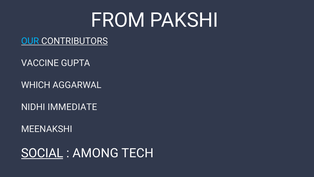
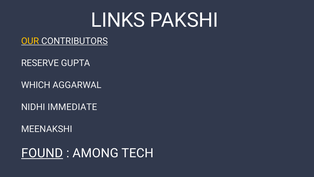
FROM: FROM -> LINKS
OUR colour: light blue -> yellow
VACCINE: VACCINE -> RESERVE
SOCIAL: SOCIAL -> FOUND
